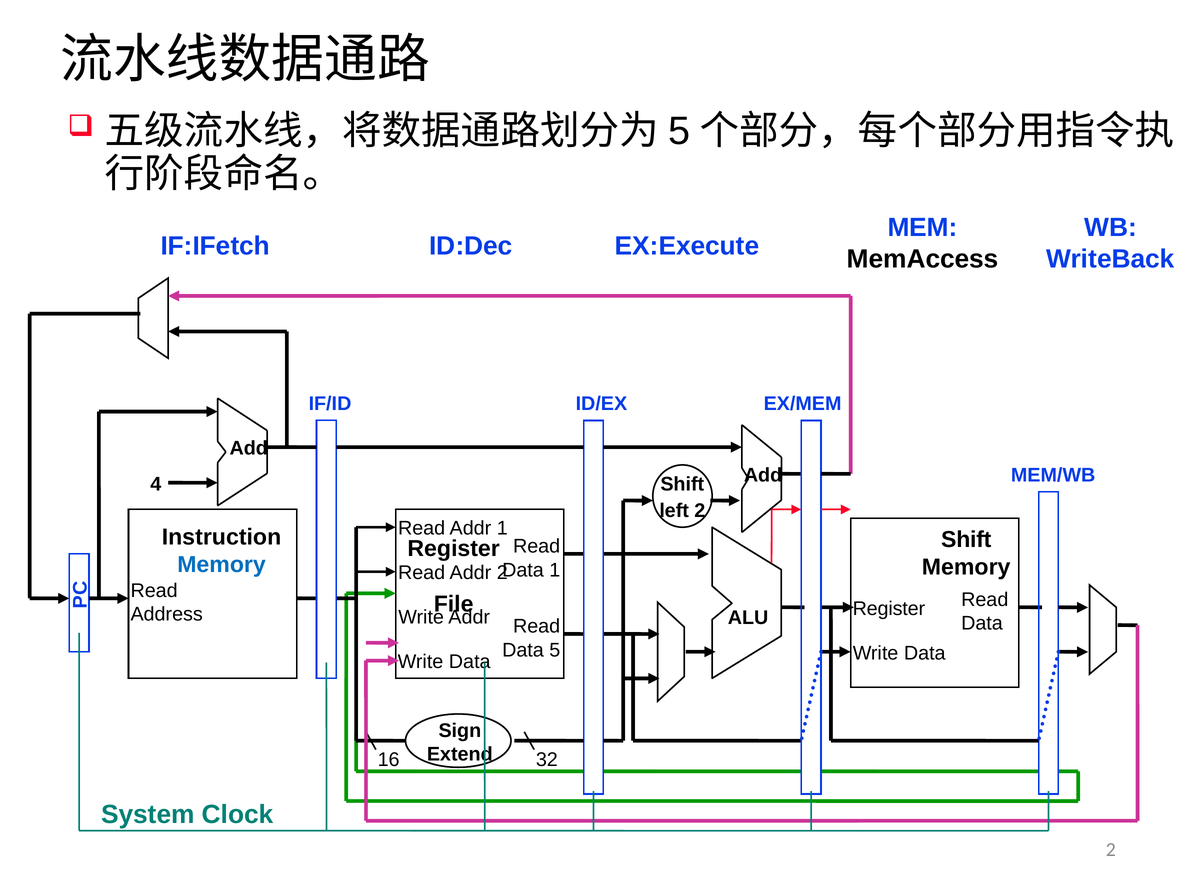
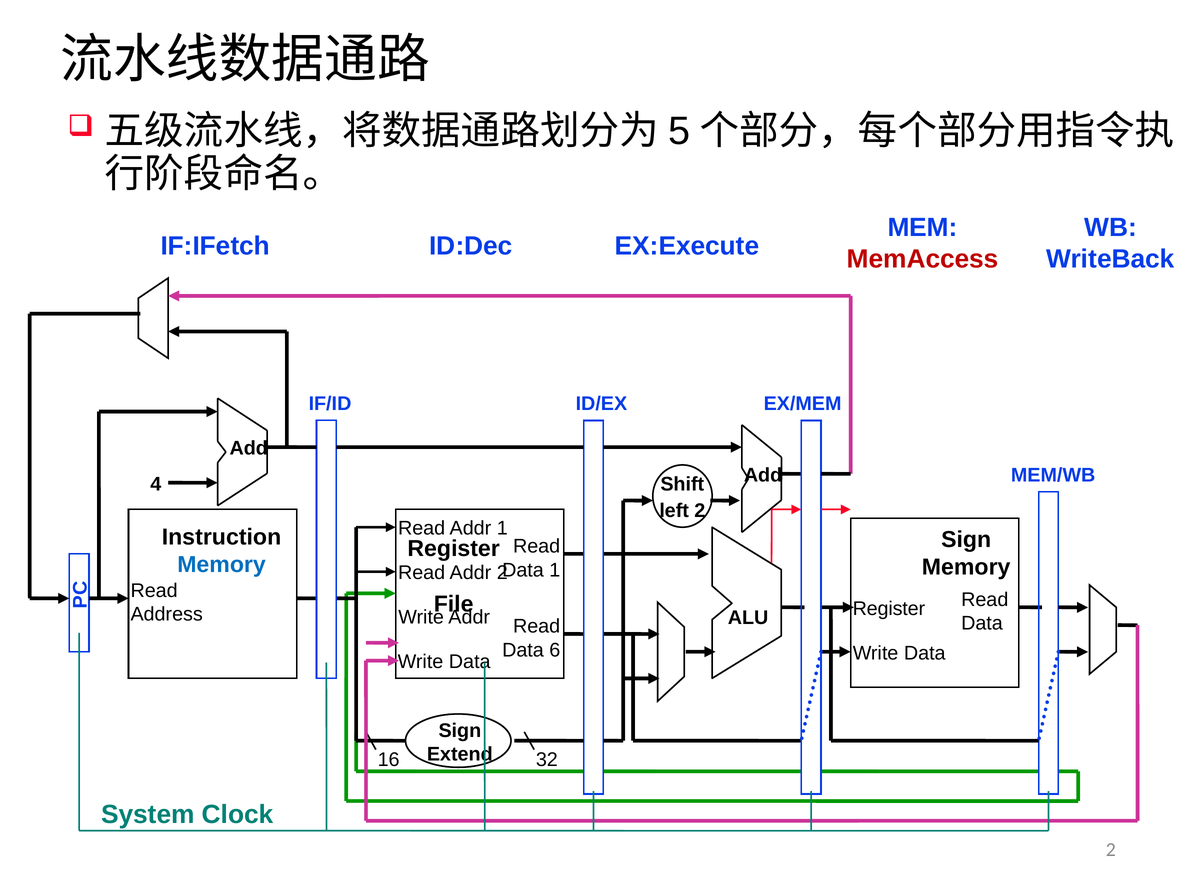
MemAccess colour: black -> red
Shift at (966, 540): Shift -> Sign
5: 5 -> 6
